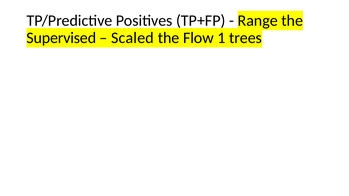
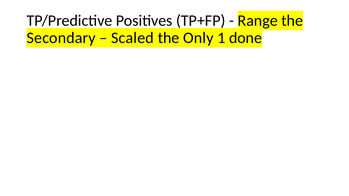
Supervised: Supervised -> Secondary
Flow: Flow -> Only
trees: trees -> done
